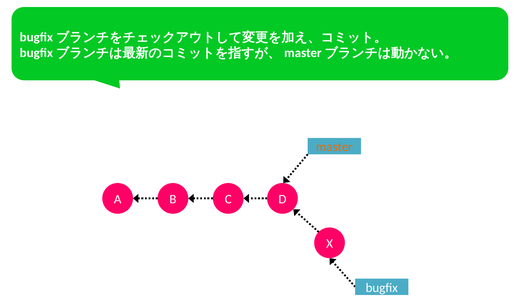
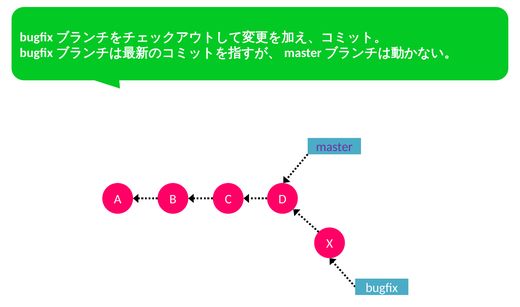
master colour: orange -> purple
